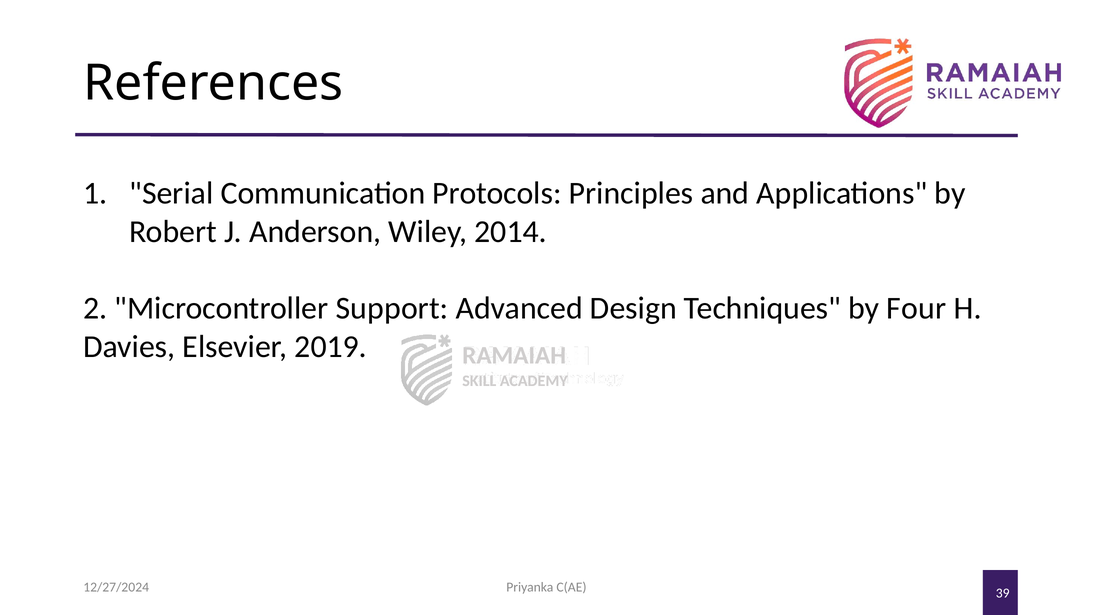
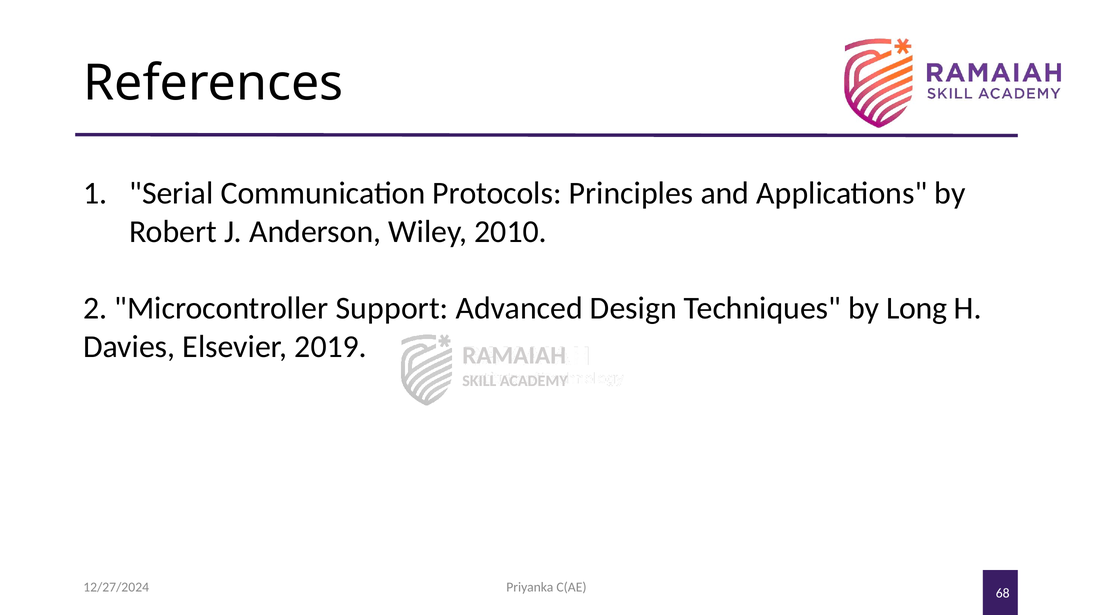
2014: 2014 -> 2010
Four: Four -> Long
39: 39 -> 68
